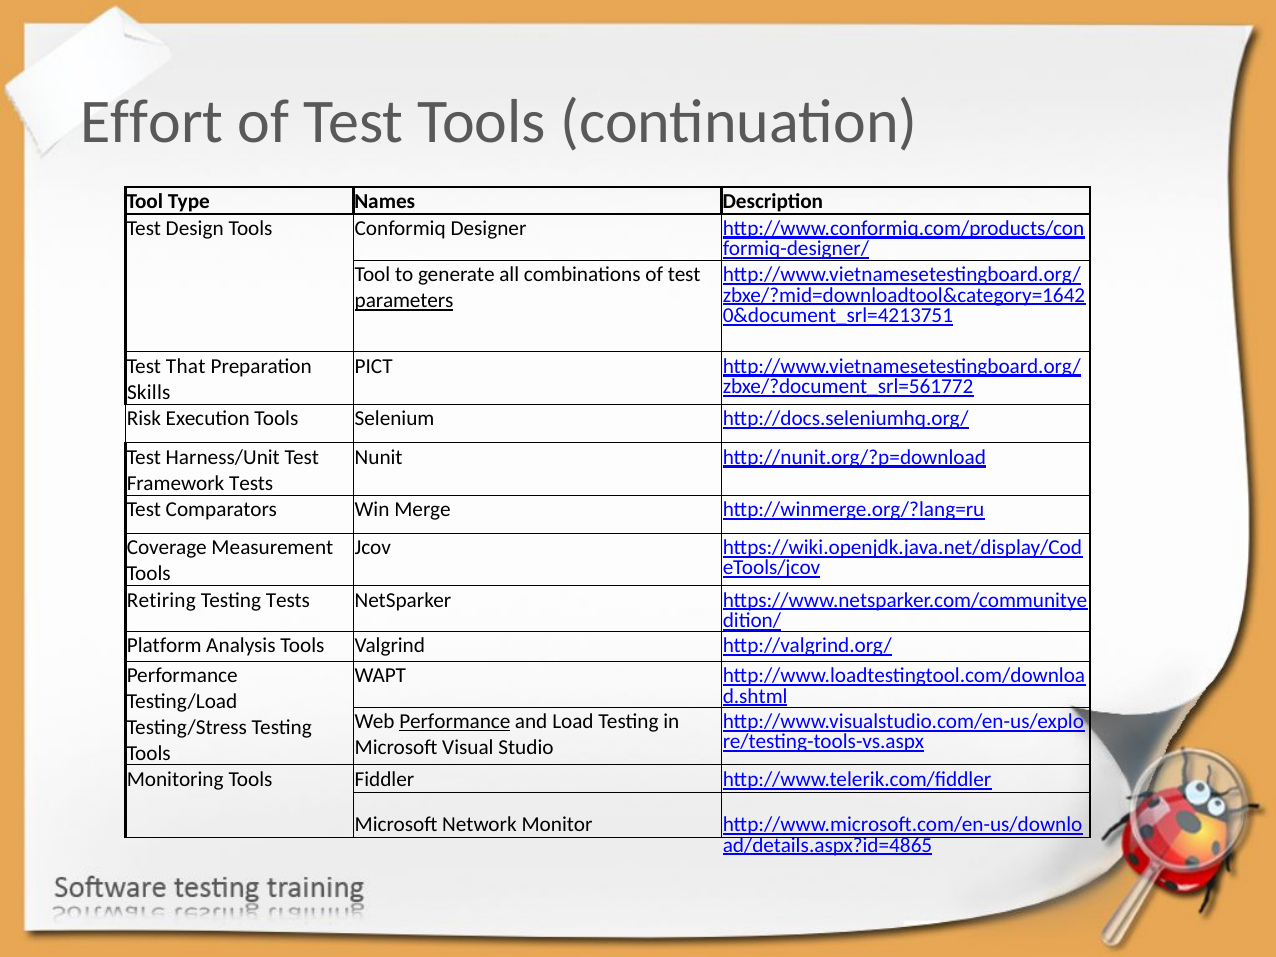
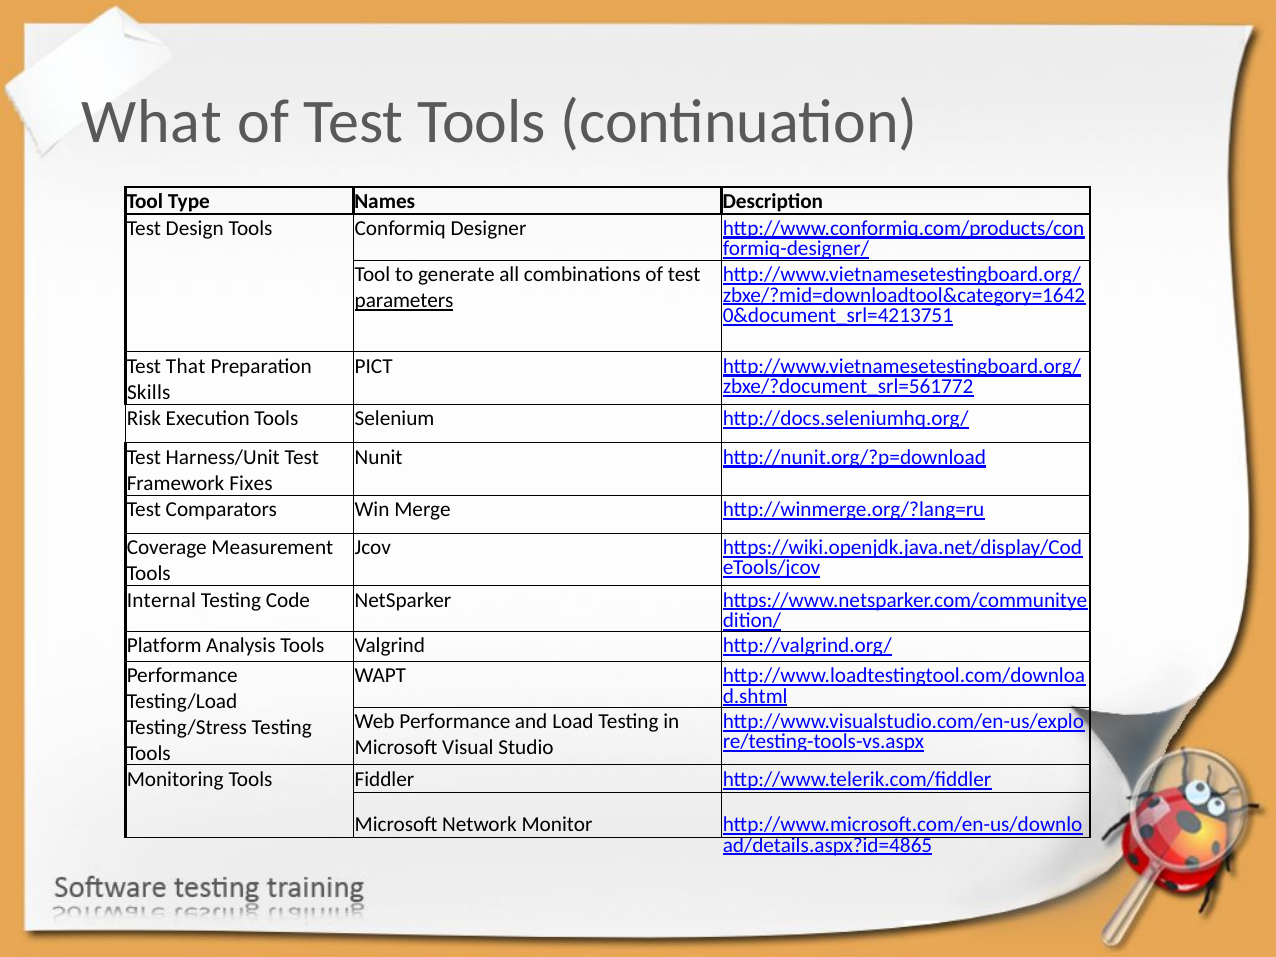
Effort: Effort -> What
Framework Tests: Tests -> Fixes
Retiring: Retiring -> Internal
Testing Tests: Tests -> Code
Performance at (455, 721) underline: present -> none
